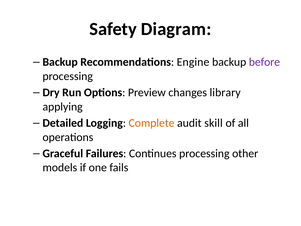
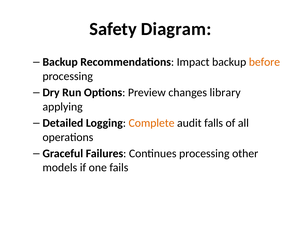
Engine: Engine -> Impact
before colour: purple -> orange
skill: skill -> falls
